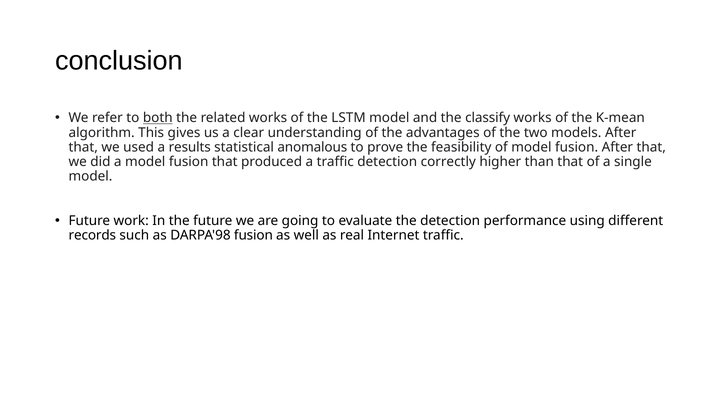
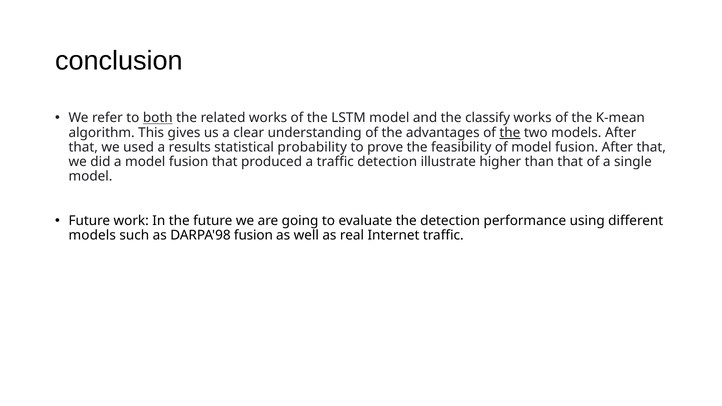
the at (510, 133) underline: none -> present
anomalous: anomalous -> probability
correctly: correctly -> illustrate
records at (92, 235): records -> models
